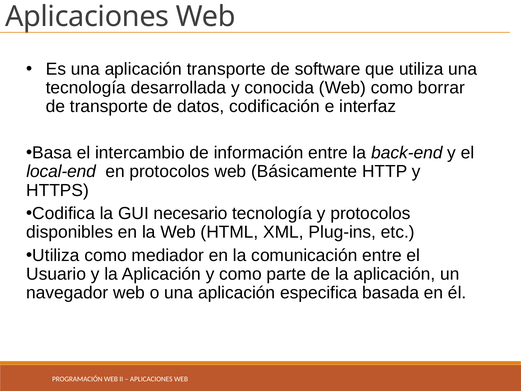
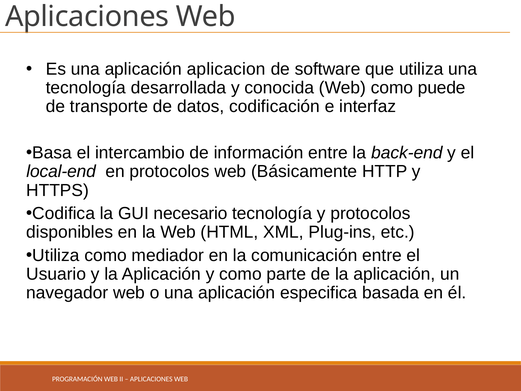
aplicación transporte: transporte -> aplicacion
borrar: borrar -> puede
